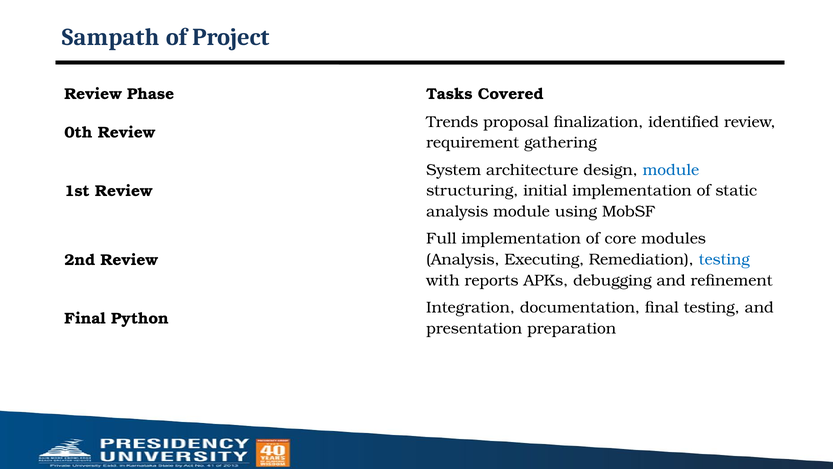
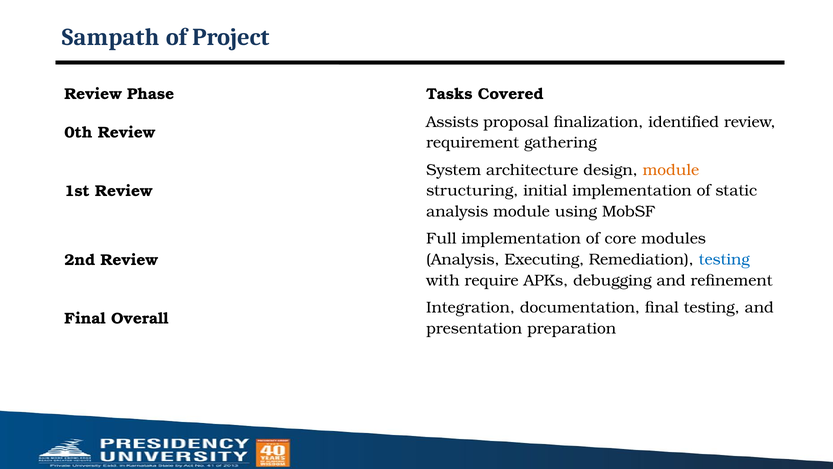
Trends: Trends -> Assists
module at (671, 170) colour: blue -> orange
reports: reports -> require
Python: Python -> Overall
